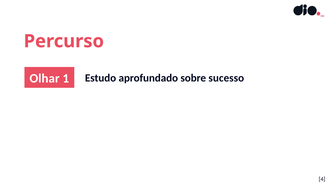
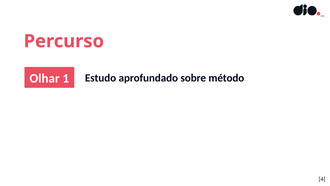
sucesso: sucesso -> método
